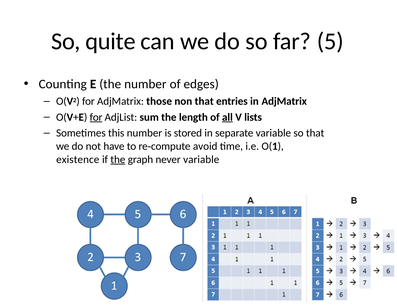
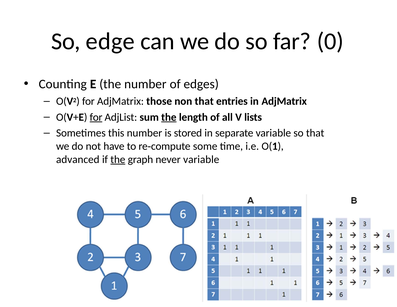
quite: quite -> edge
5: 5 -> 0
the at (169, 117) underline: none -> present
all underline: present -> none
avoid: avoid -> some
existence: existence -> advanced
